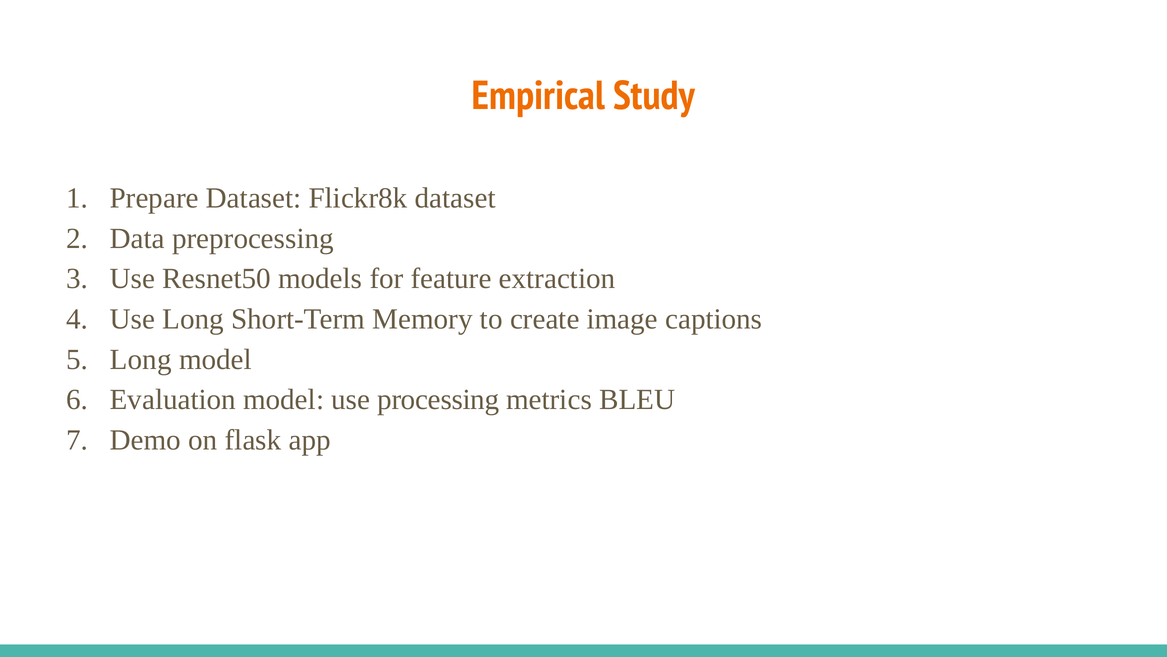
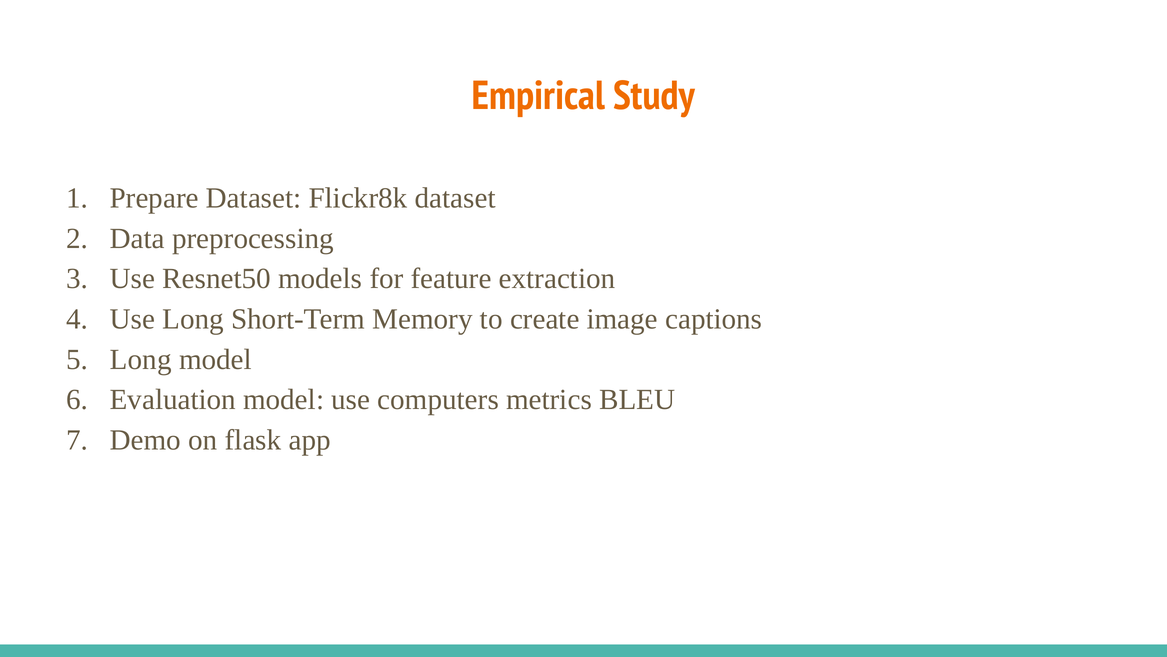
processing: processing -> computers
